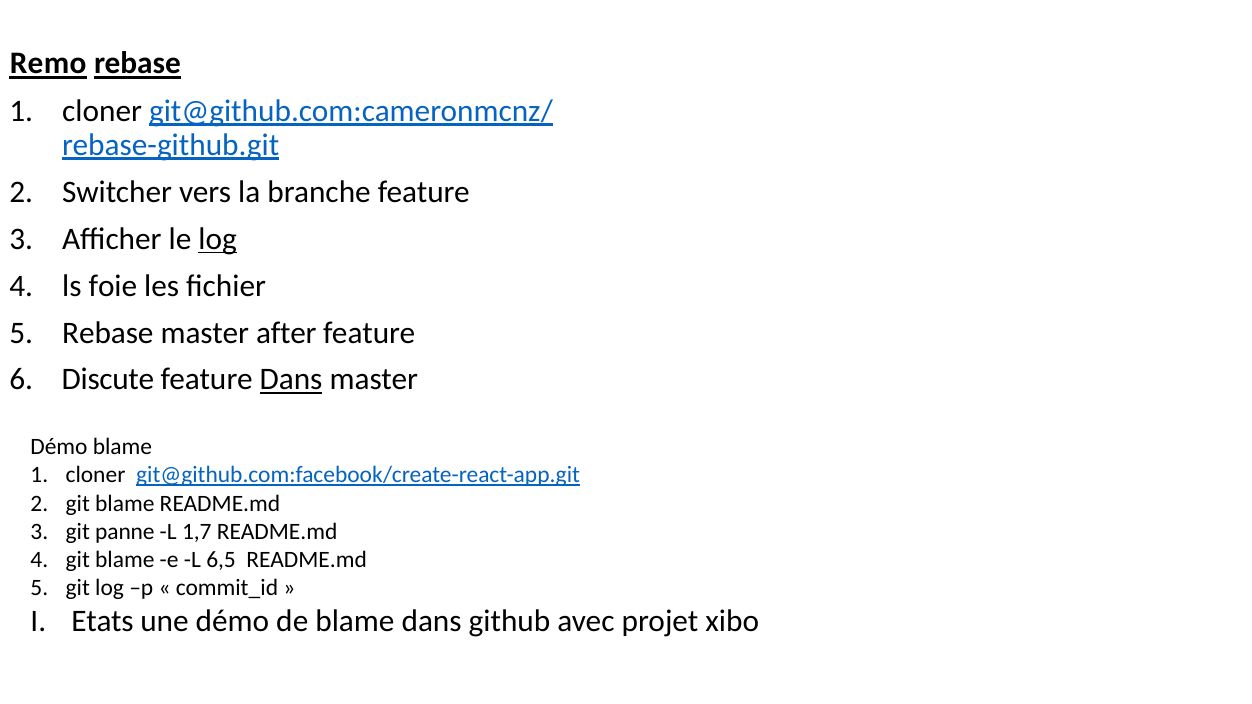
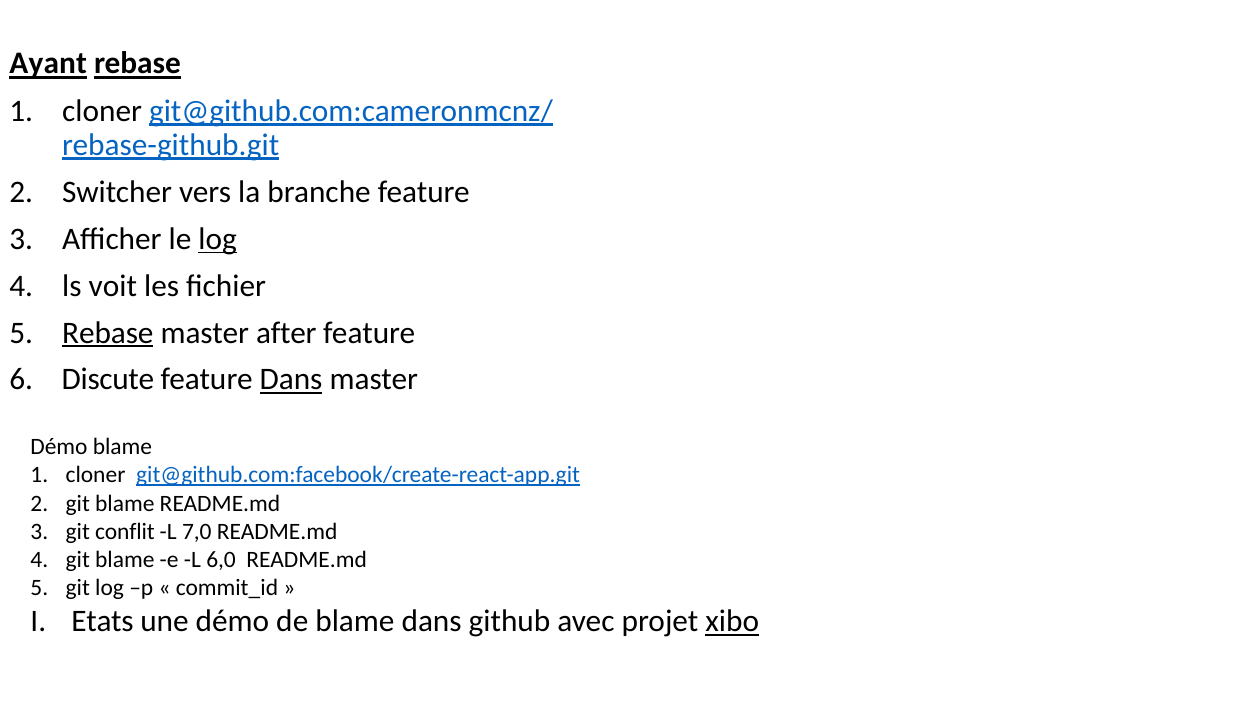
Remo: Remo -> Ayant
foie: foie -> voit
Rebase at (108, 333) underline: none -> present
panne: panne -> conflit
1,7: 1,7 -> 7,0
6,5: 6,5 -> 6,0
xibo underline: none -> present
